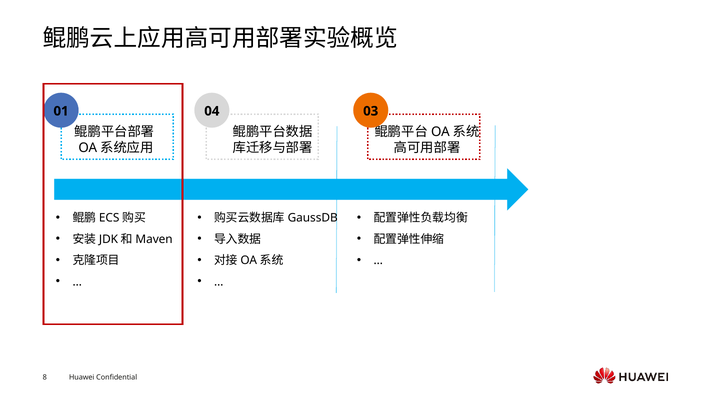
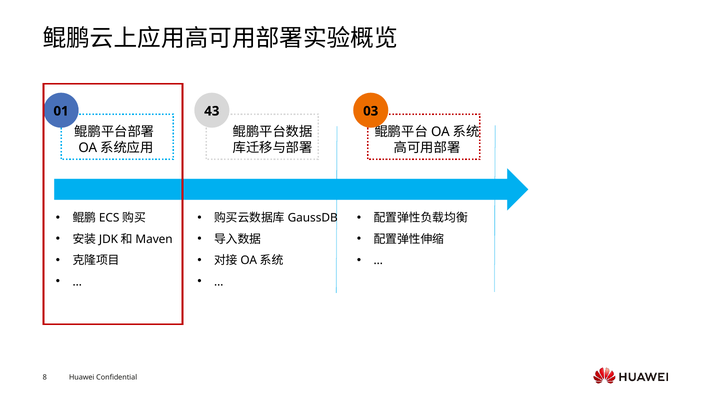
04: 04 -> 43
